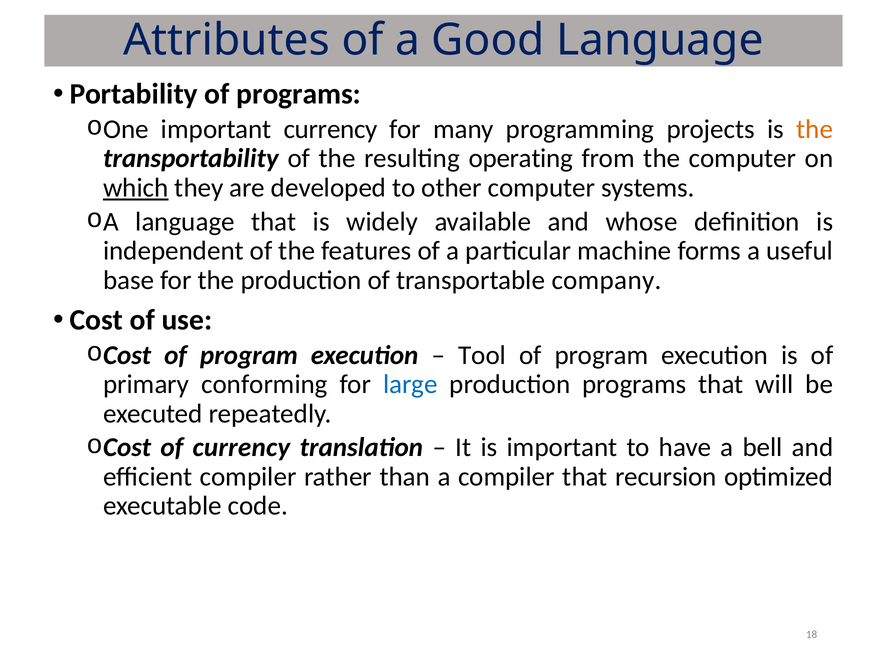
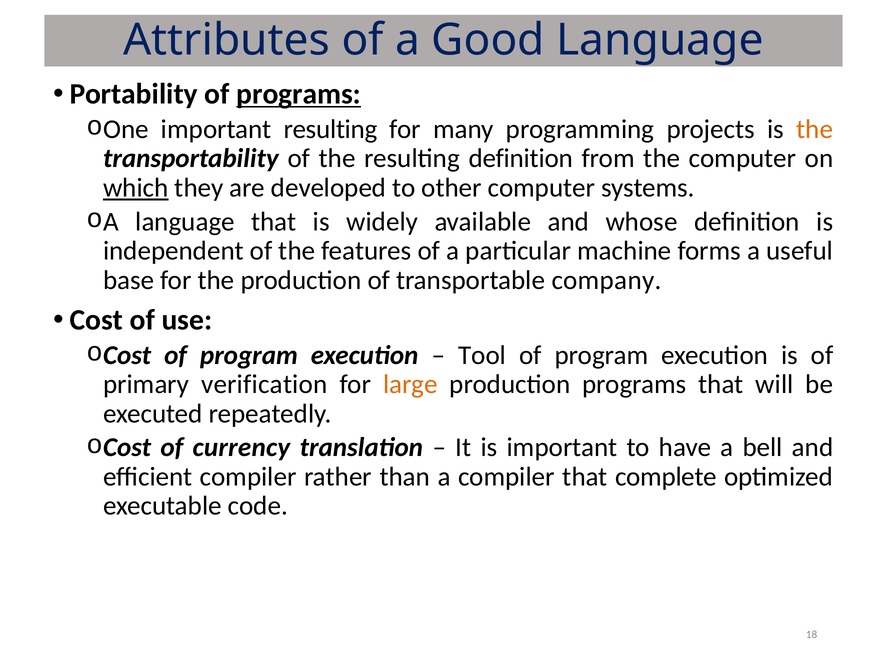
programs at (299, 94) underline: none -> present
important currency: currency -> resulting
resulting operating: operating -> definition
conforming: conforming -> verification
large colour: blue -> orange
recursion: recursion -> complete
